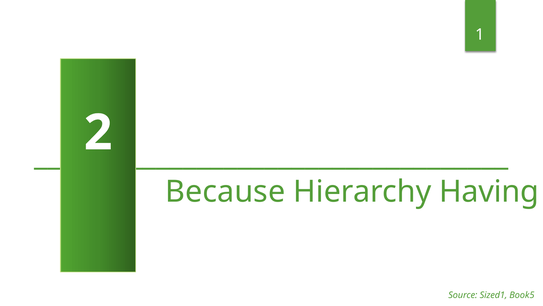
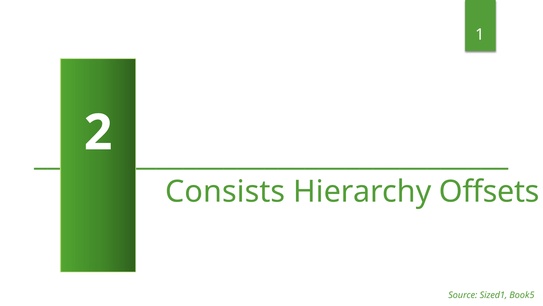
Because: Because -> Consists
Having: Having -> Offsets
